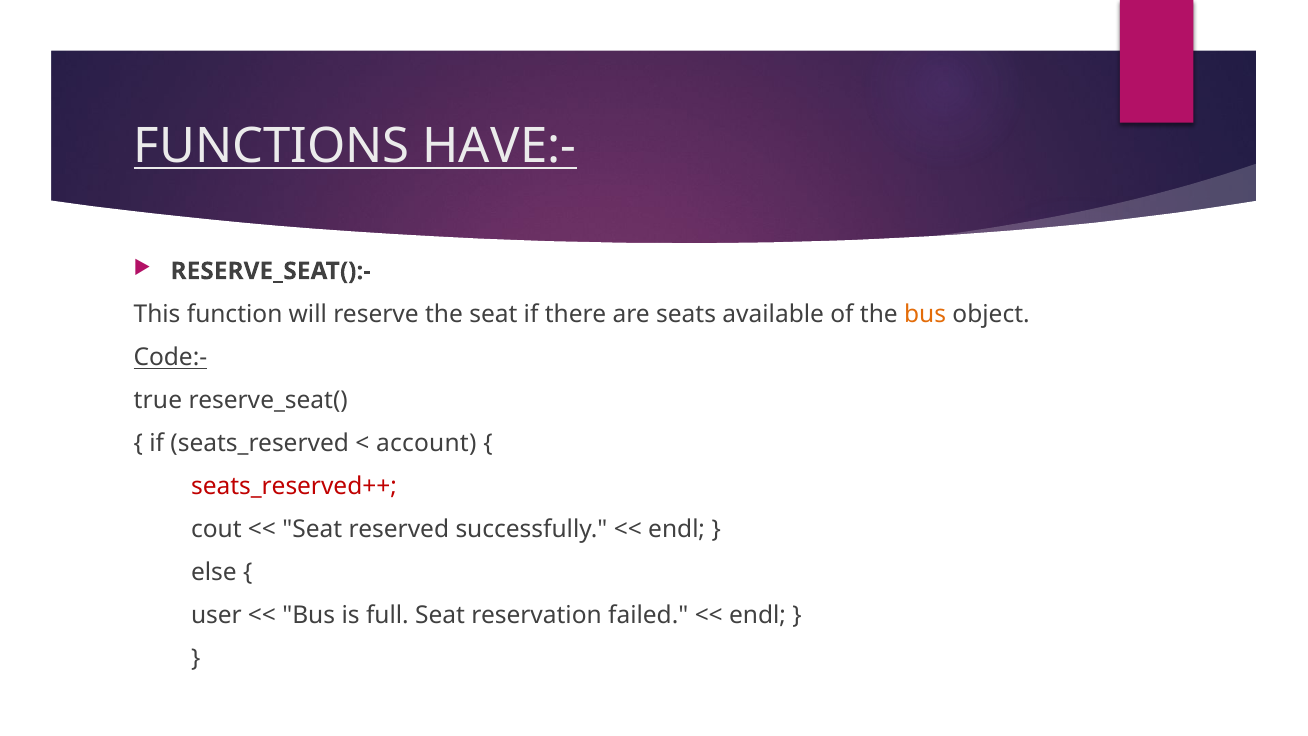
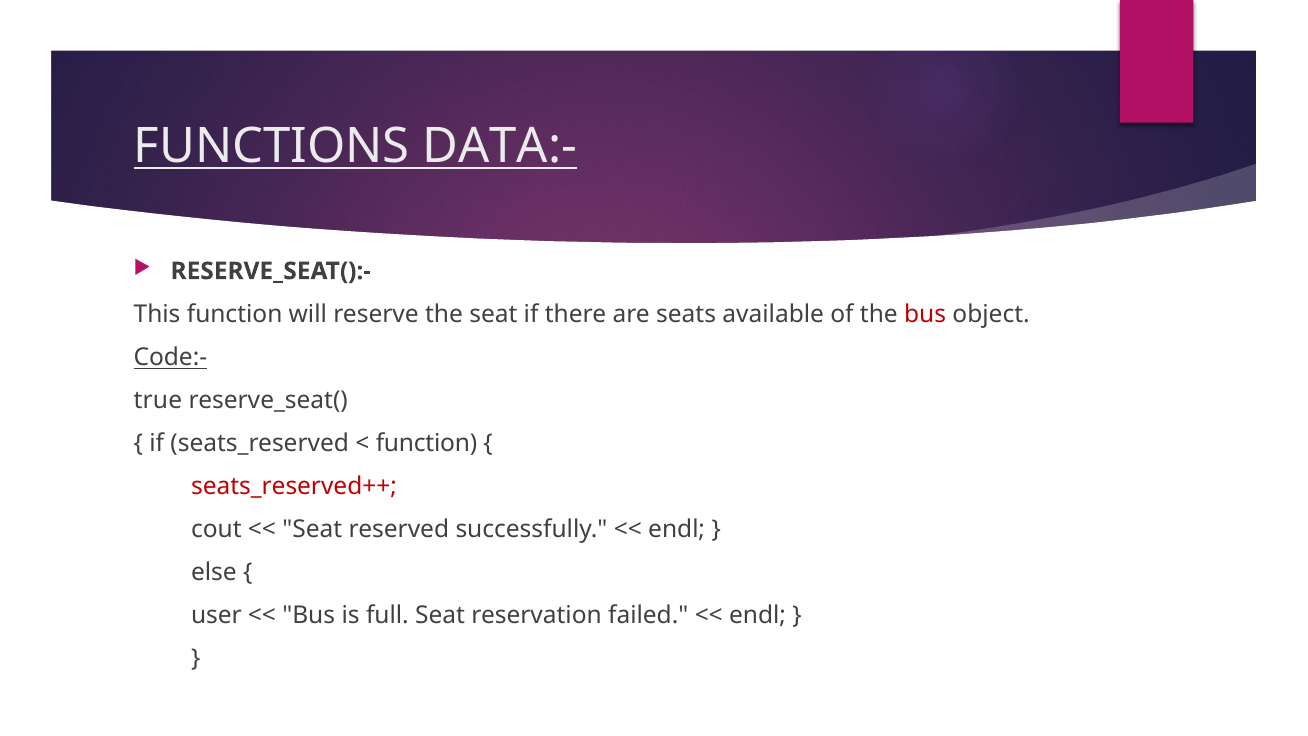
HAVE:-: HAVE:- -> DATA:-
bus at (925, 314) colour: orange -> red
account at (426, 443): account -> function
